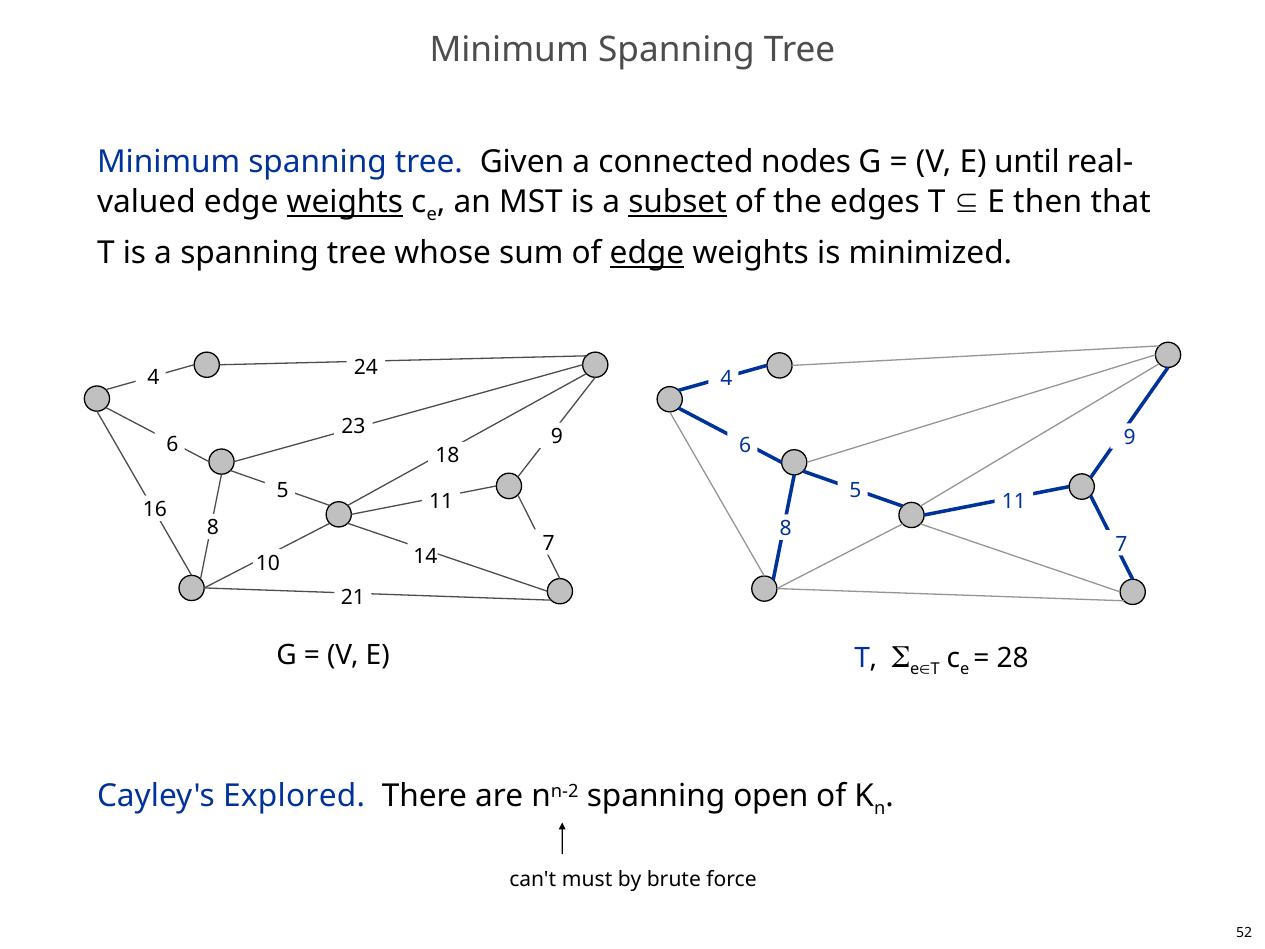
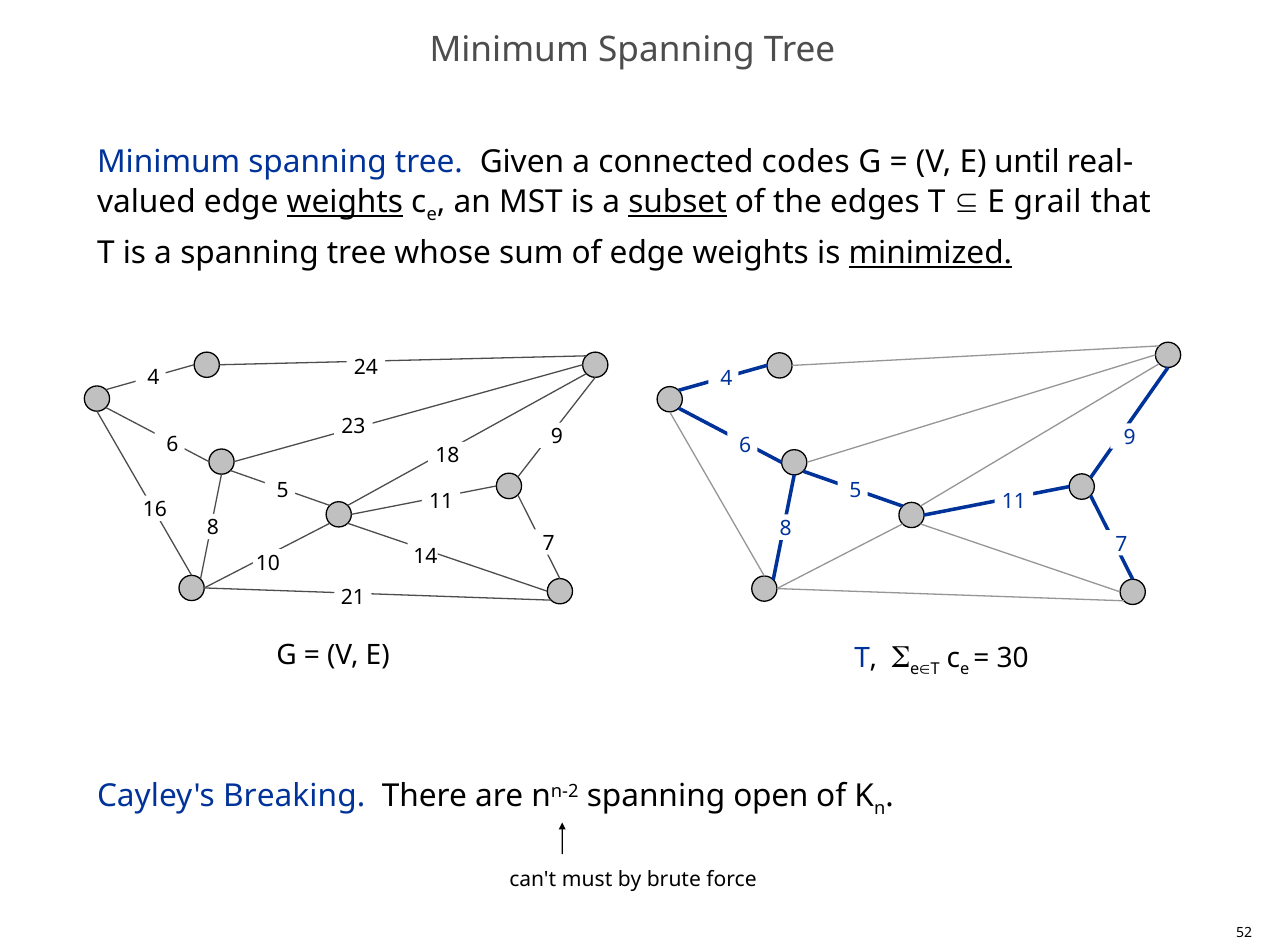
nodes: nodes -> codes
then: then -> grail
edge at (647, 253) underline: present -> none
minimized underline: none -> present
28: 28 -> 30
Explored: Explored -> Breaking
